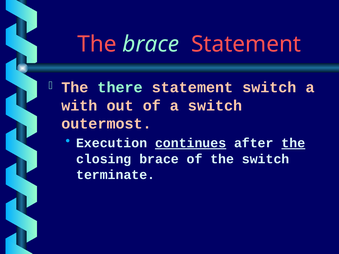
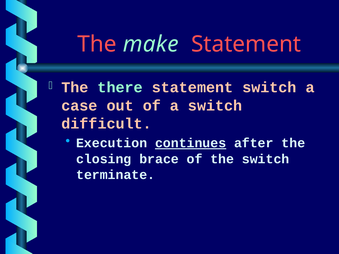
The brace: brace -> make
with: with -> case
outermost: outermost -> difficult
the at (293, 143) underline: present -> none
